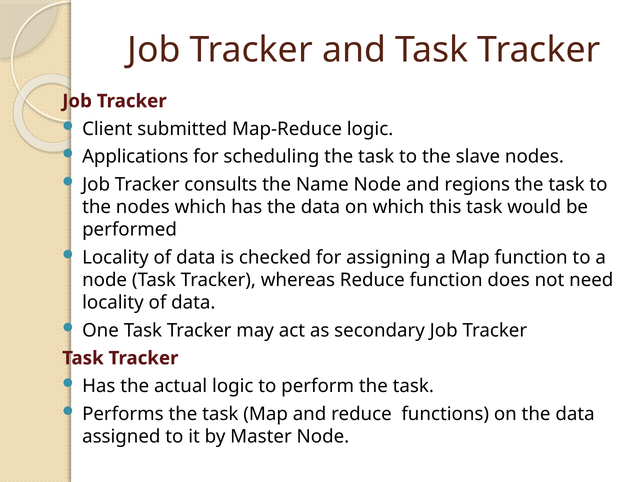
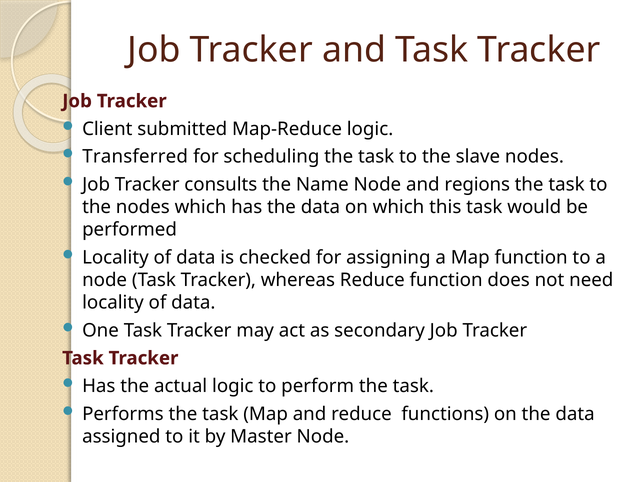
Applications: Applications -> Transferred
